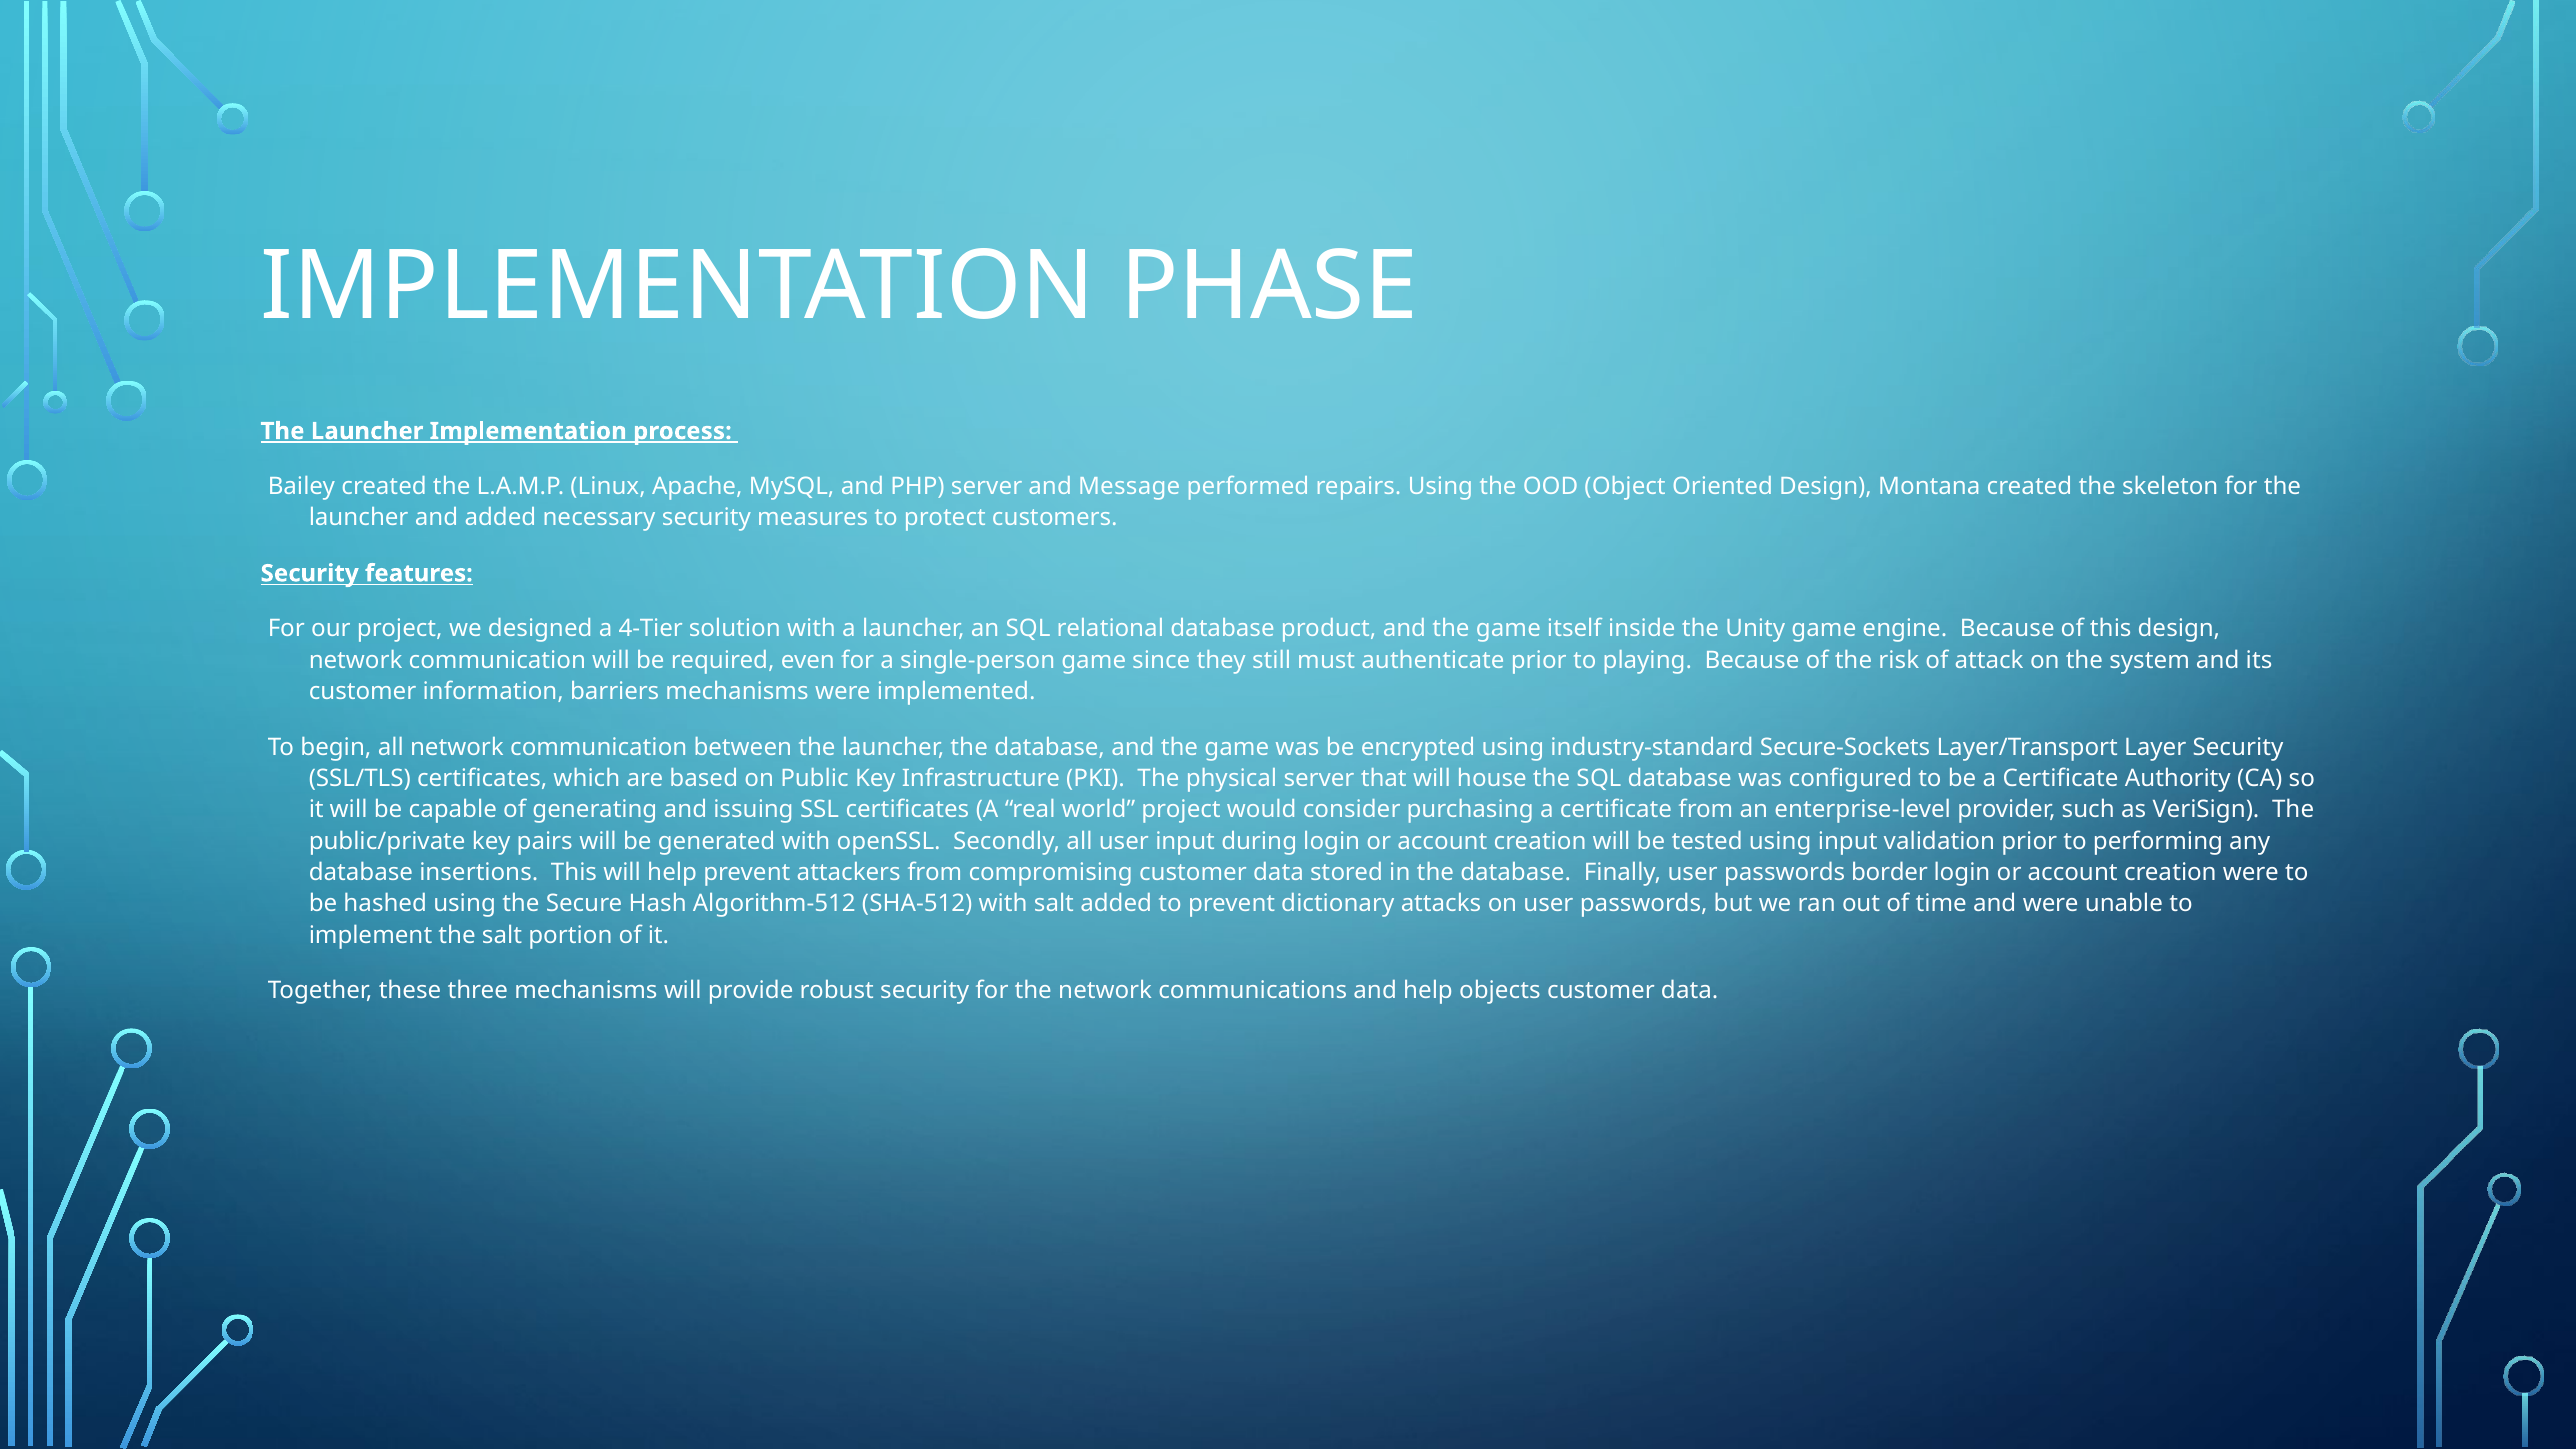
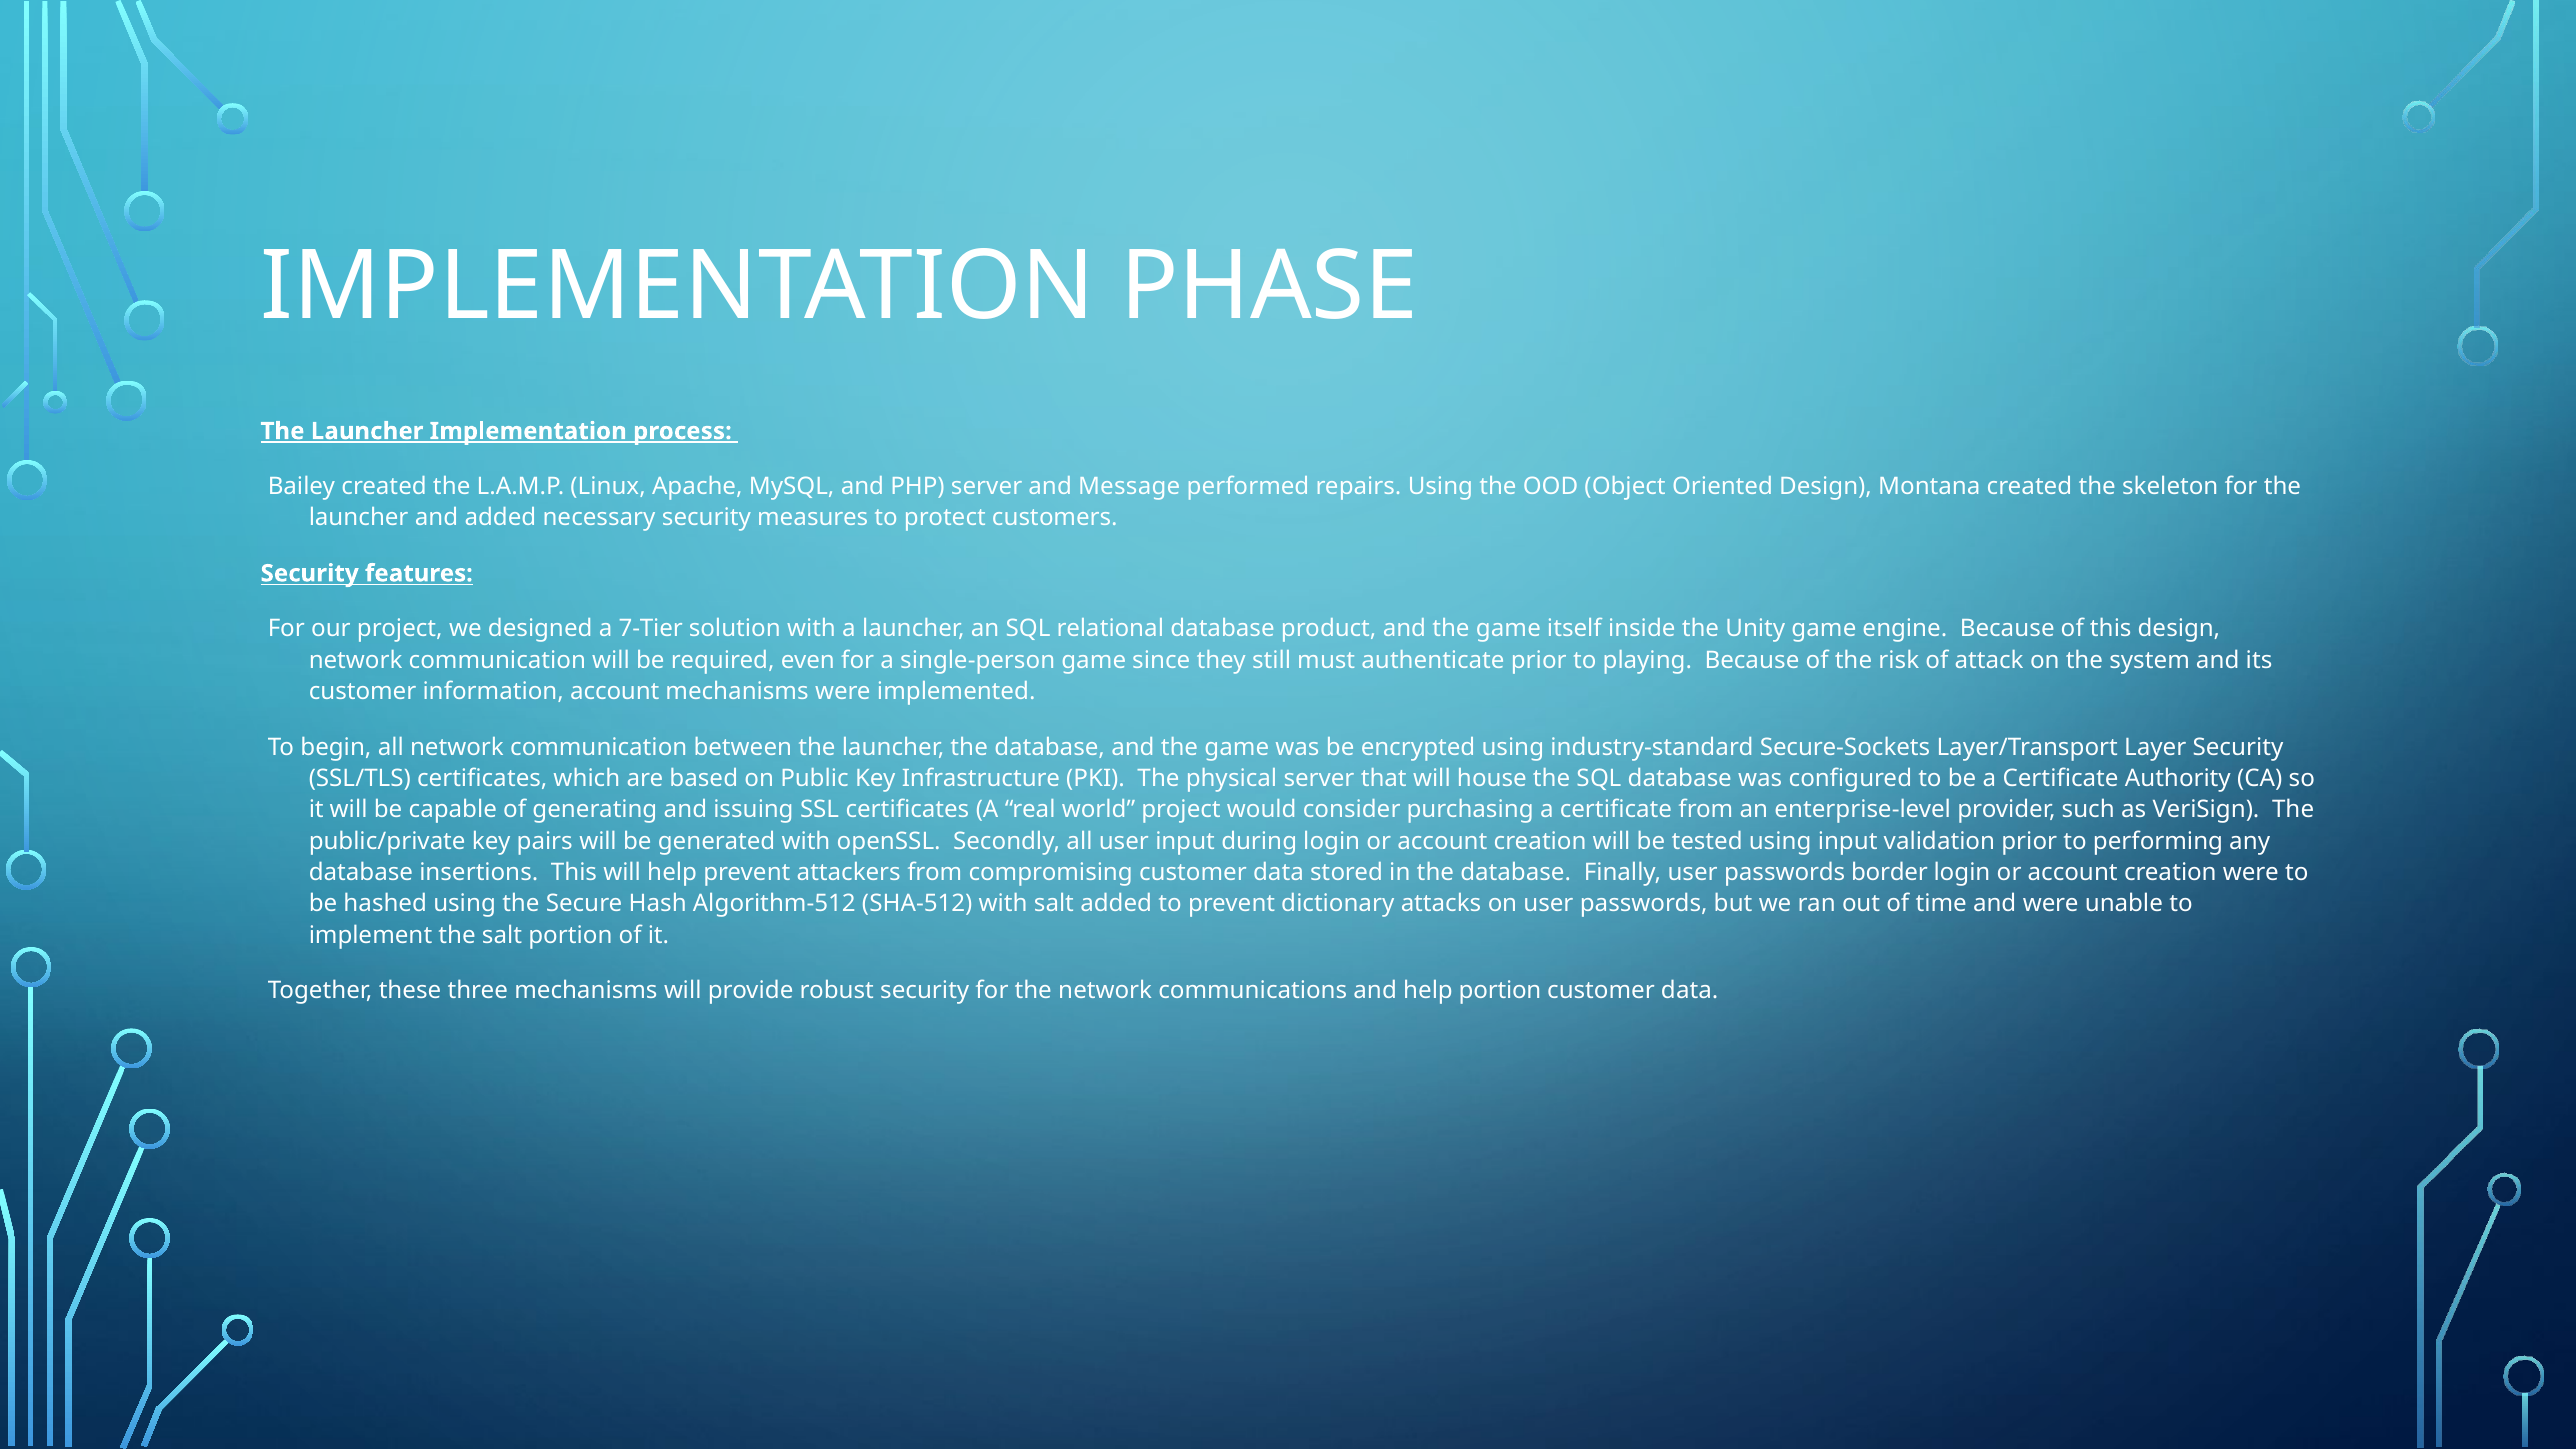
4-Tier: 4-Tier -> 7-Tier
information barriers: barriers -> account
help objects: objects -> portion
